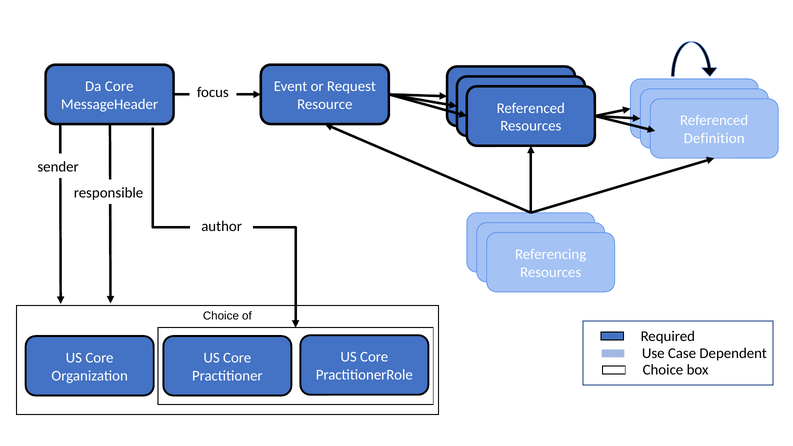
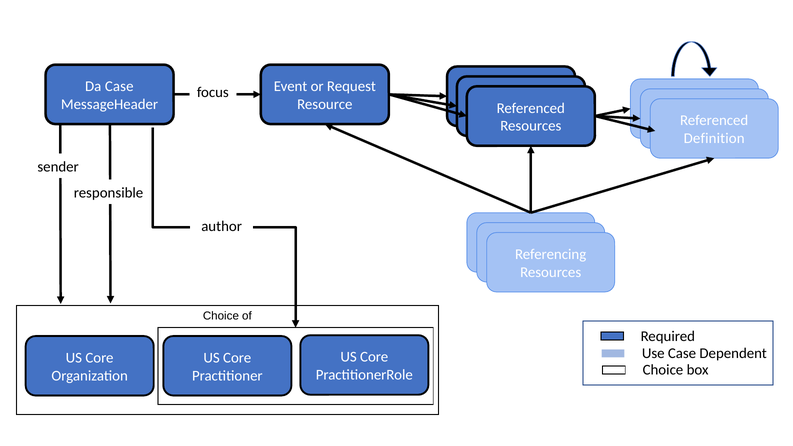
Da Core: Core -> Case
